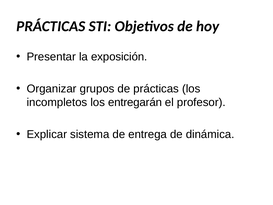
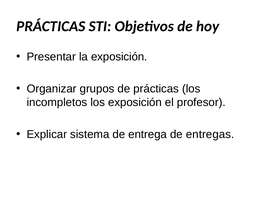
los entregarán: entregarán -> exposición
dinámica: dinámica -> entregas
